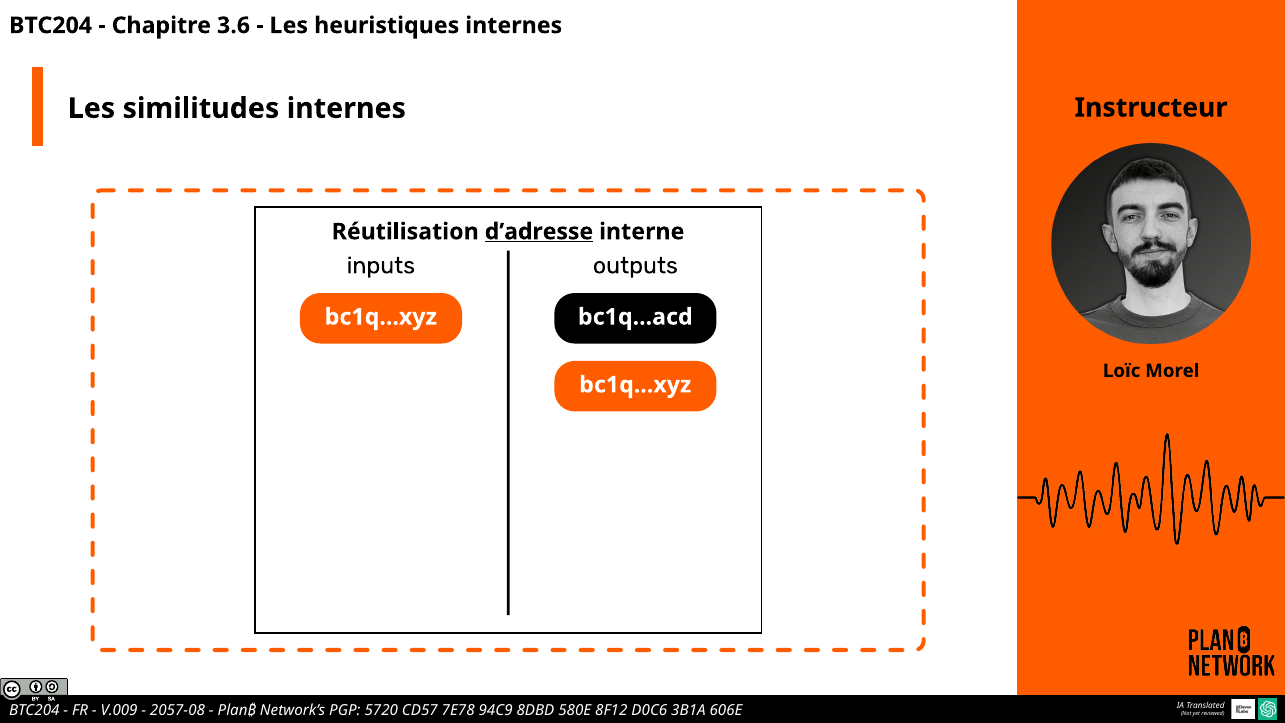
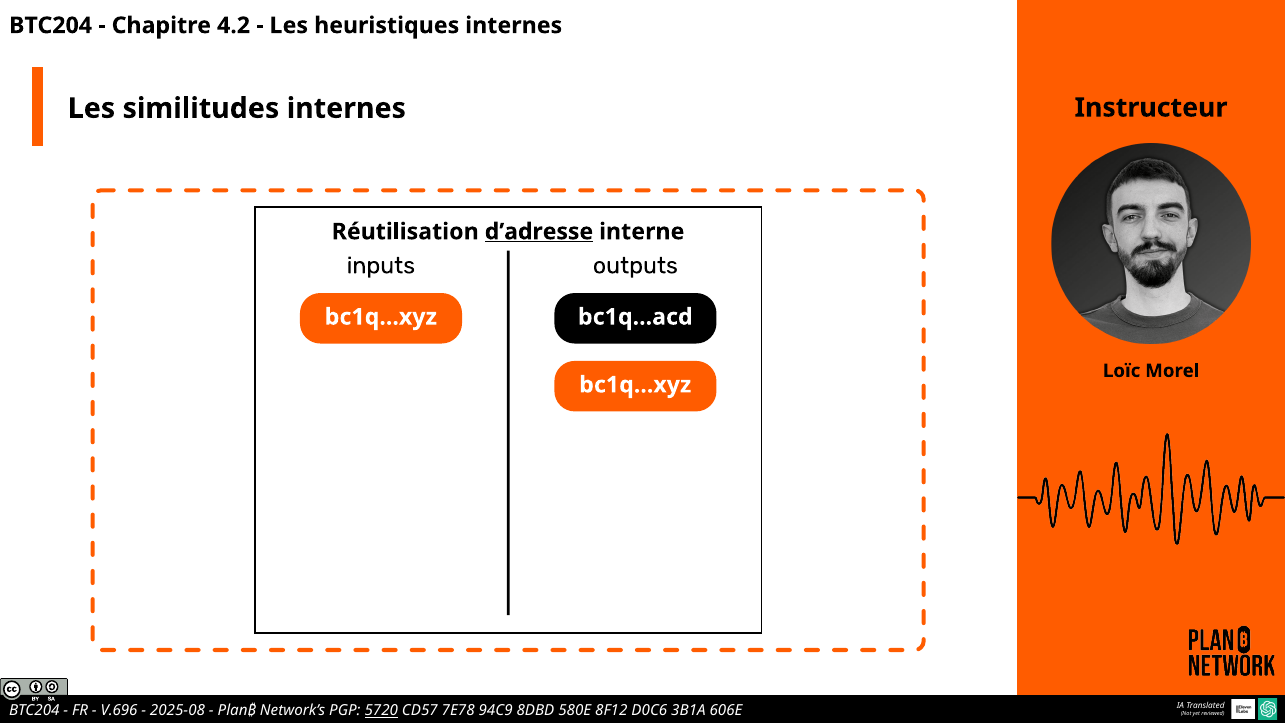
3.6: 3.6 -> 4.2
V.009: V.009 -> V.696
2057-08: 2057-08 -> 2025-08
5720 underline: none -> present
